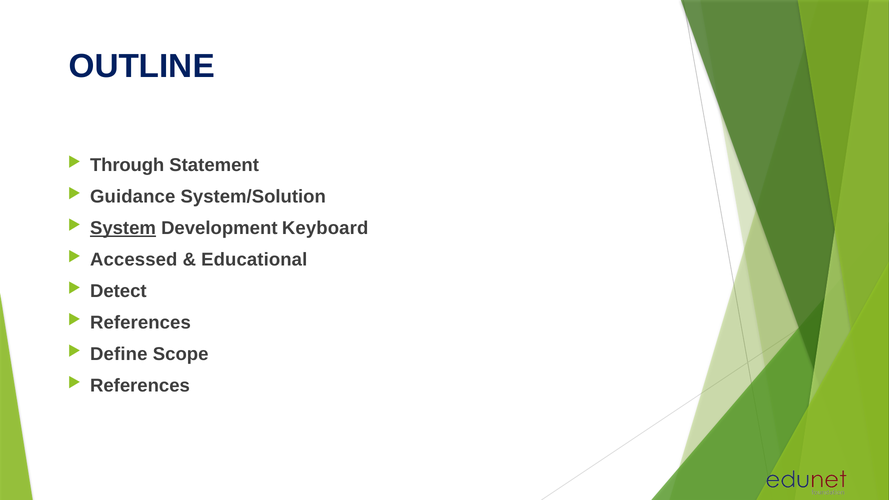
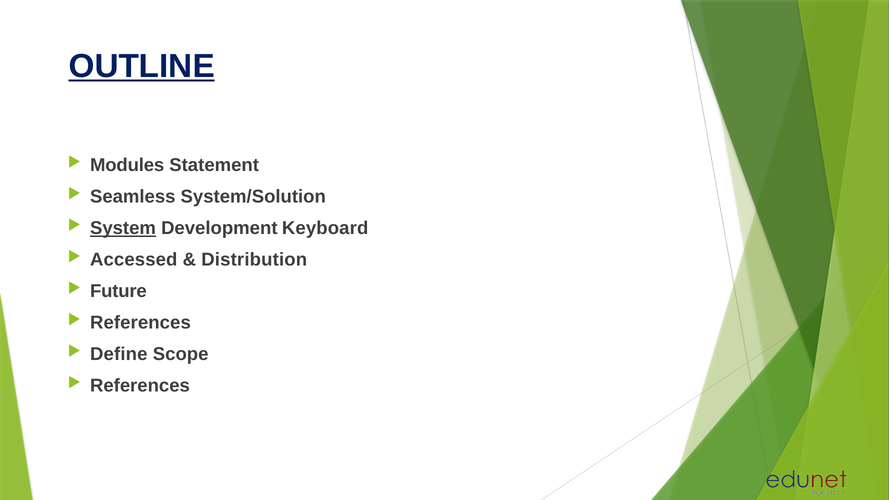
OUTLINE underline: none -> present
Through: Through -> Modules
Guidance: Guidance -> Seamless
Educational: Educational -> Distribution
Detect: Detect -> Future
